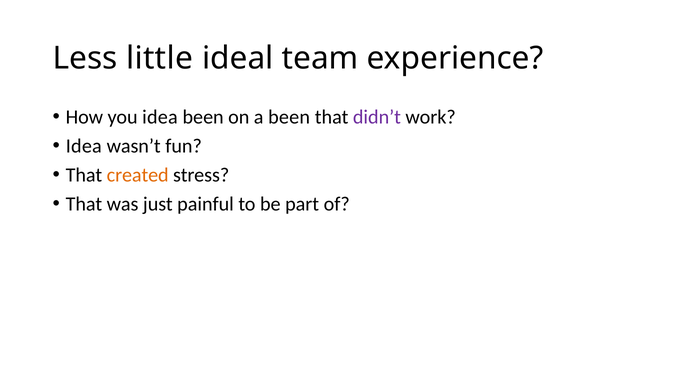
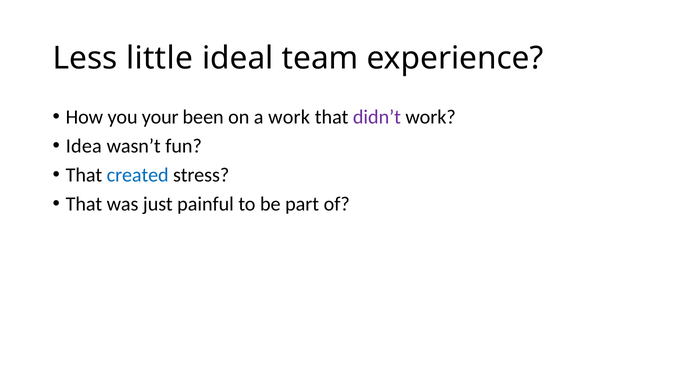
you idea: idea -> your
a been: been -> work
created colour: orange -> blue
